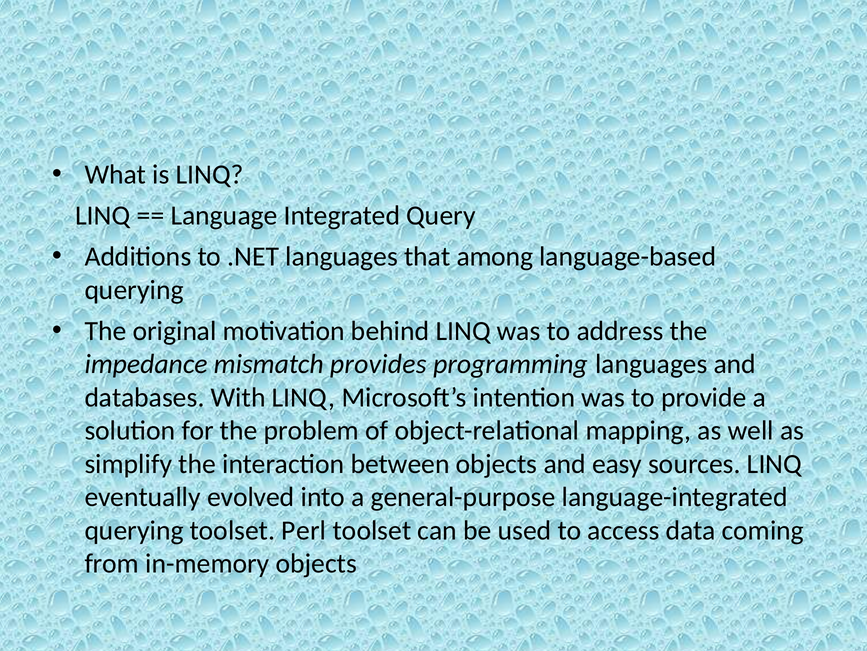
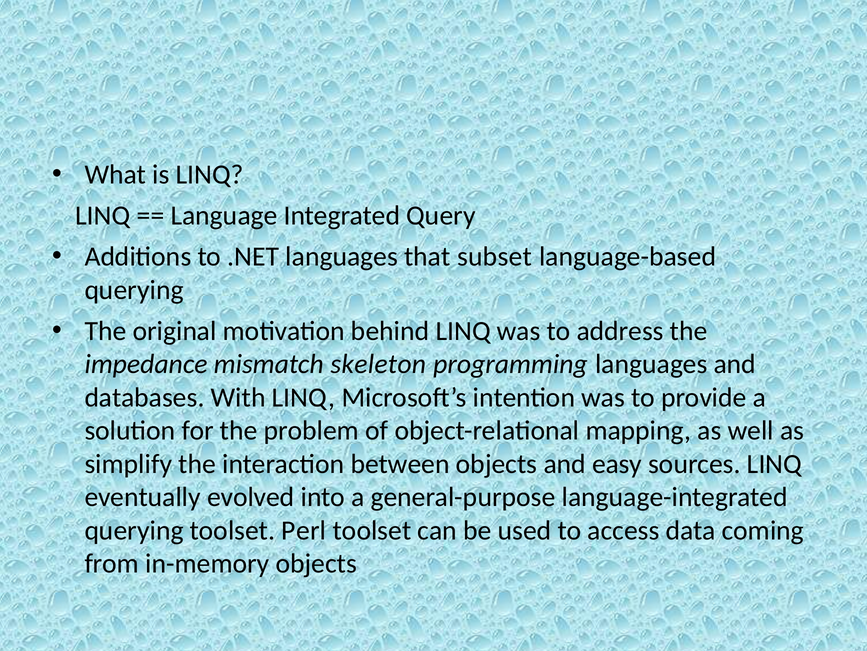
among: among -> subset
provides: provides -> skeleton
